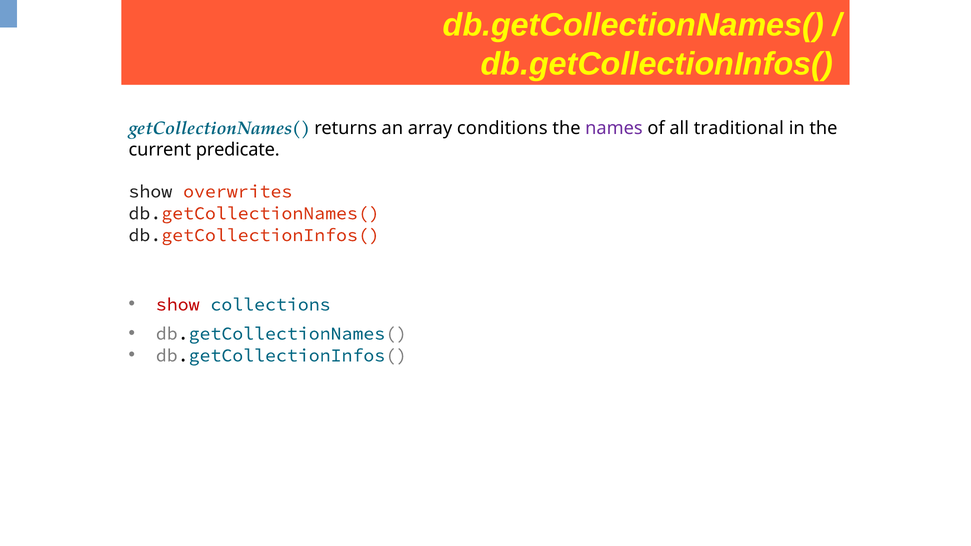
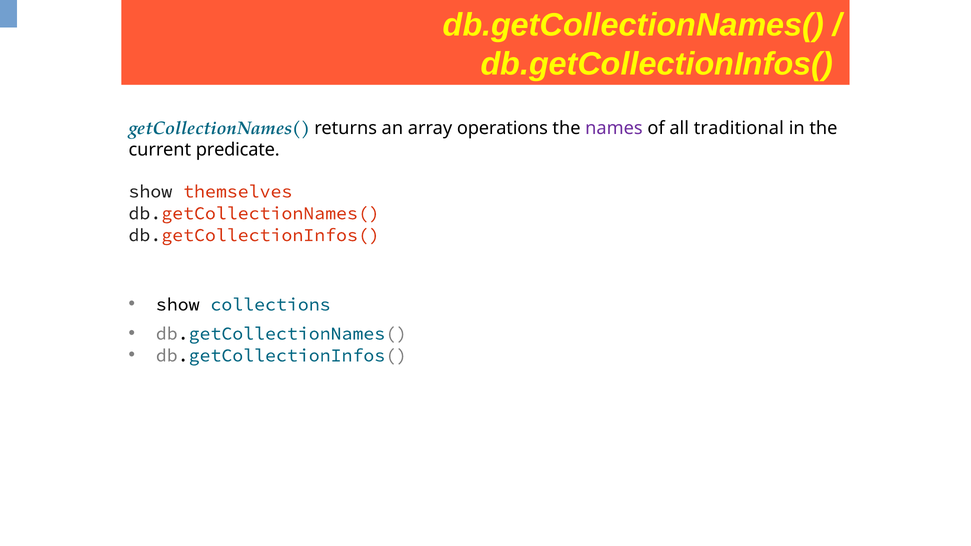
conditions: conditions -> operations
overwrites: overwrites -> themselves
show at (178, 305) colour: red -> black
